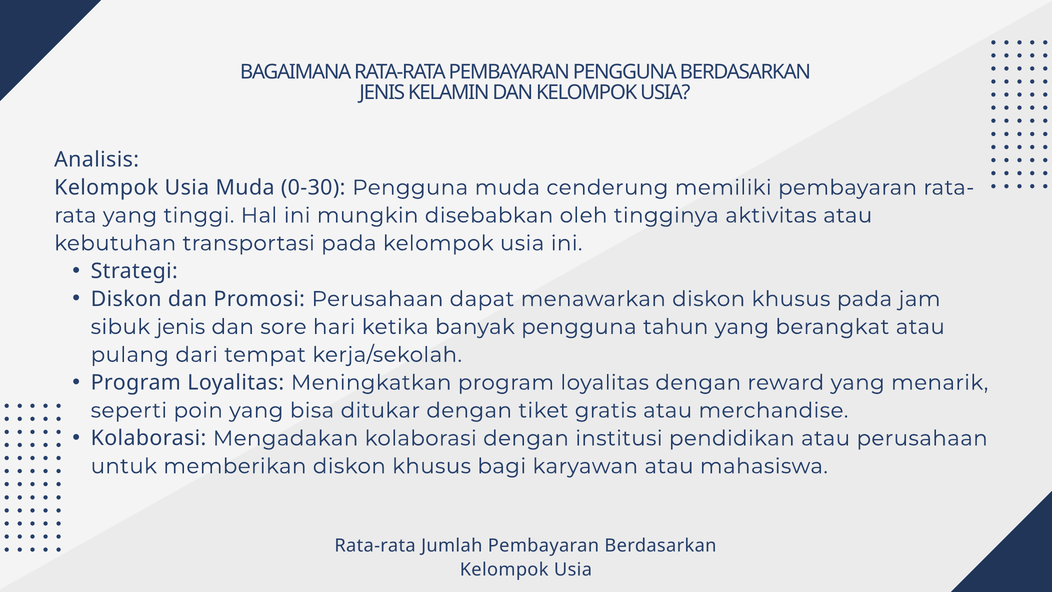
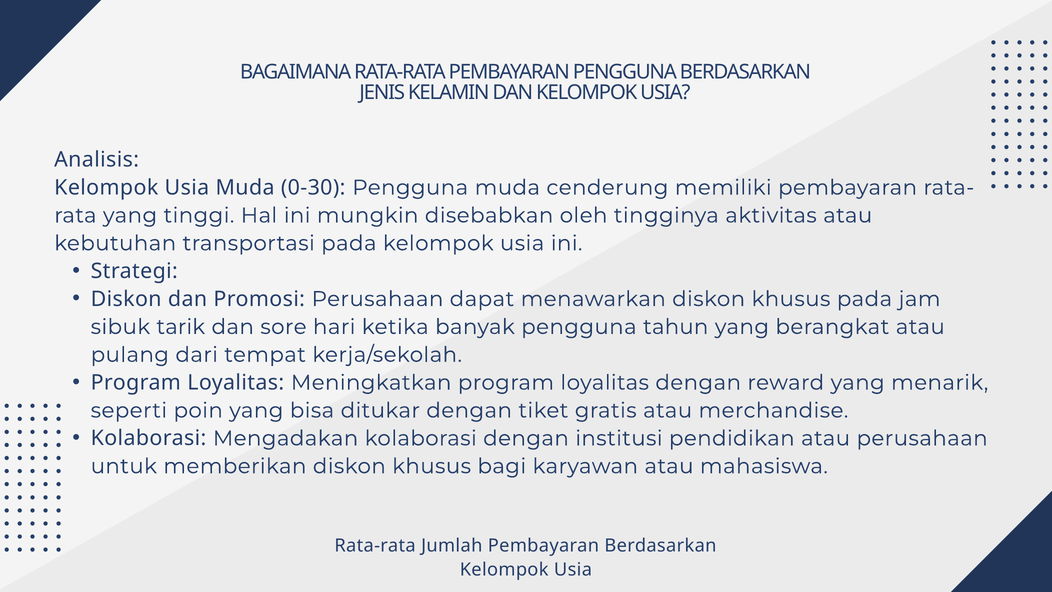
sibuk jenis: jenis -> tarik
